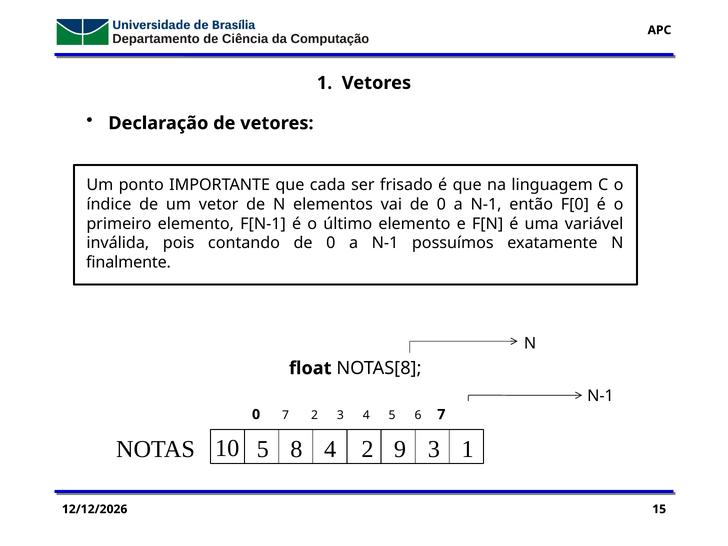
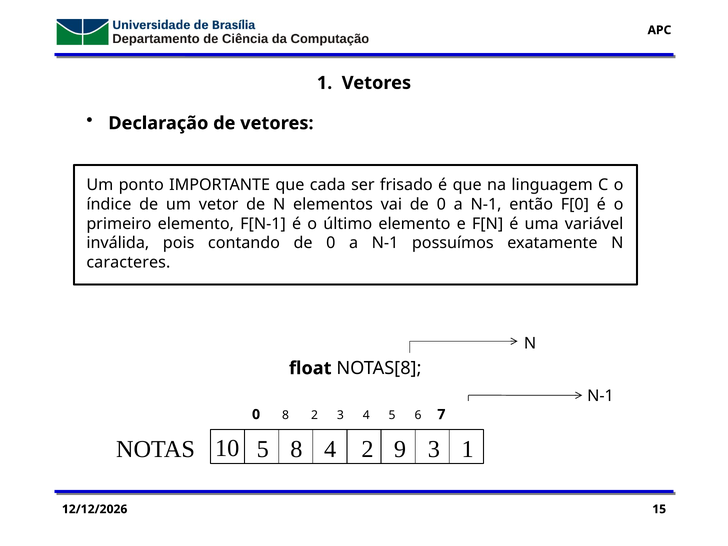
finalmente: finalmente -> caracteres
0 7: 7 -> 8
